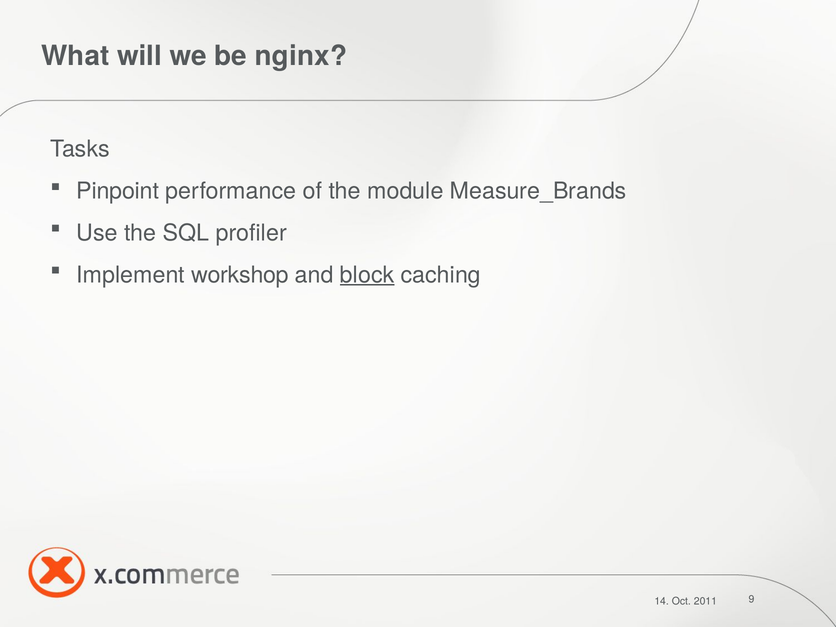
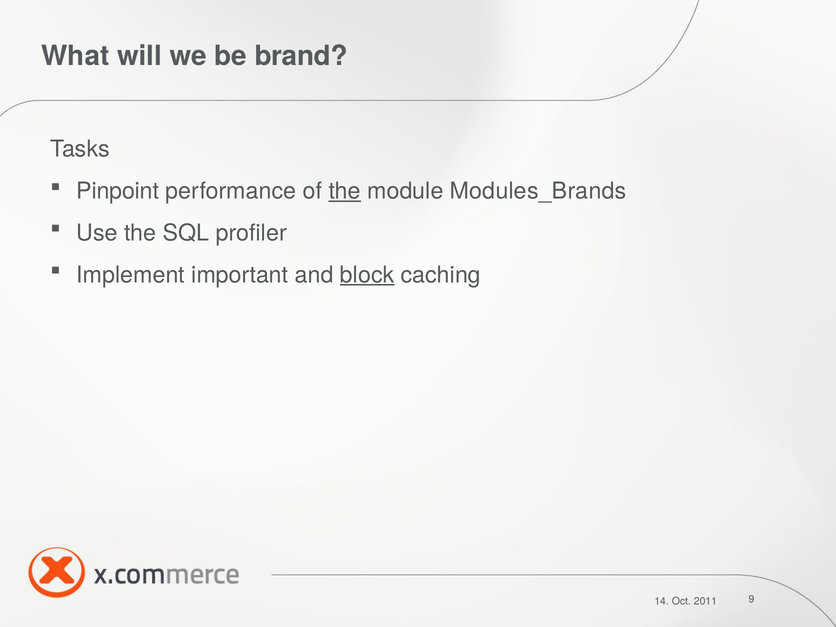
nginx: nginx -> brand
the at (345, 191) underline: none -> present
Measure_Brands: Measure_Brands -> Modules_Brands
workshop: workshop -> important
